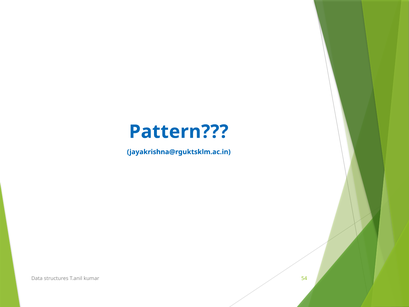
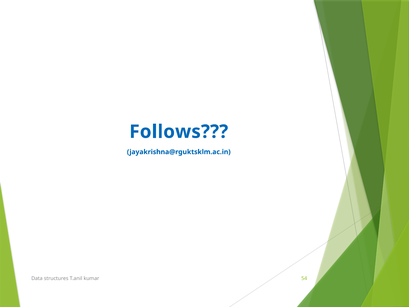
Pattern: Pattern -> Follows
